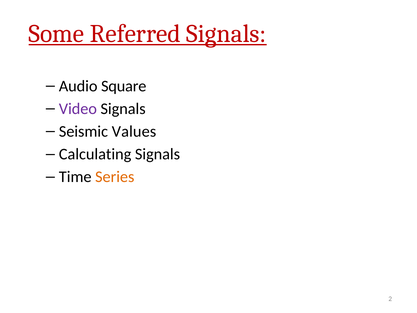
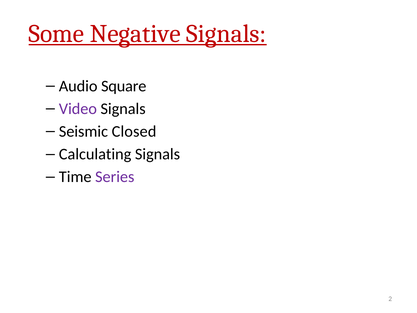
Referred: Referred -> Negative
Values: Values -> Closed
Series colour: orange -> purple
